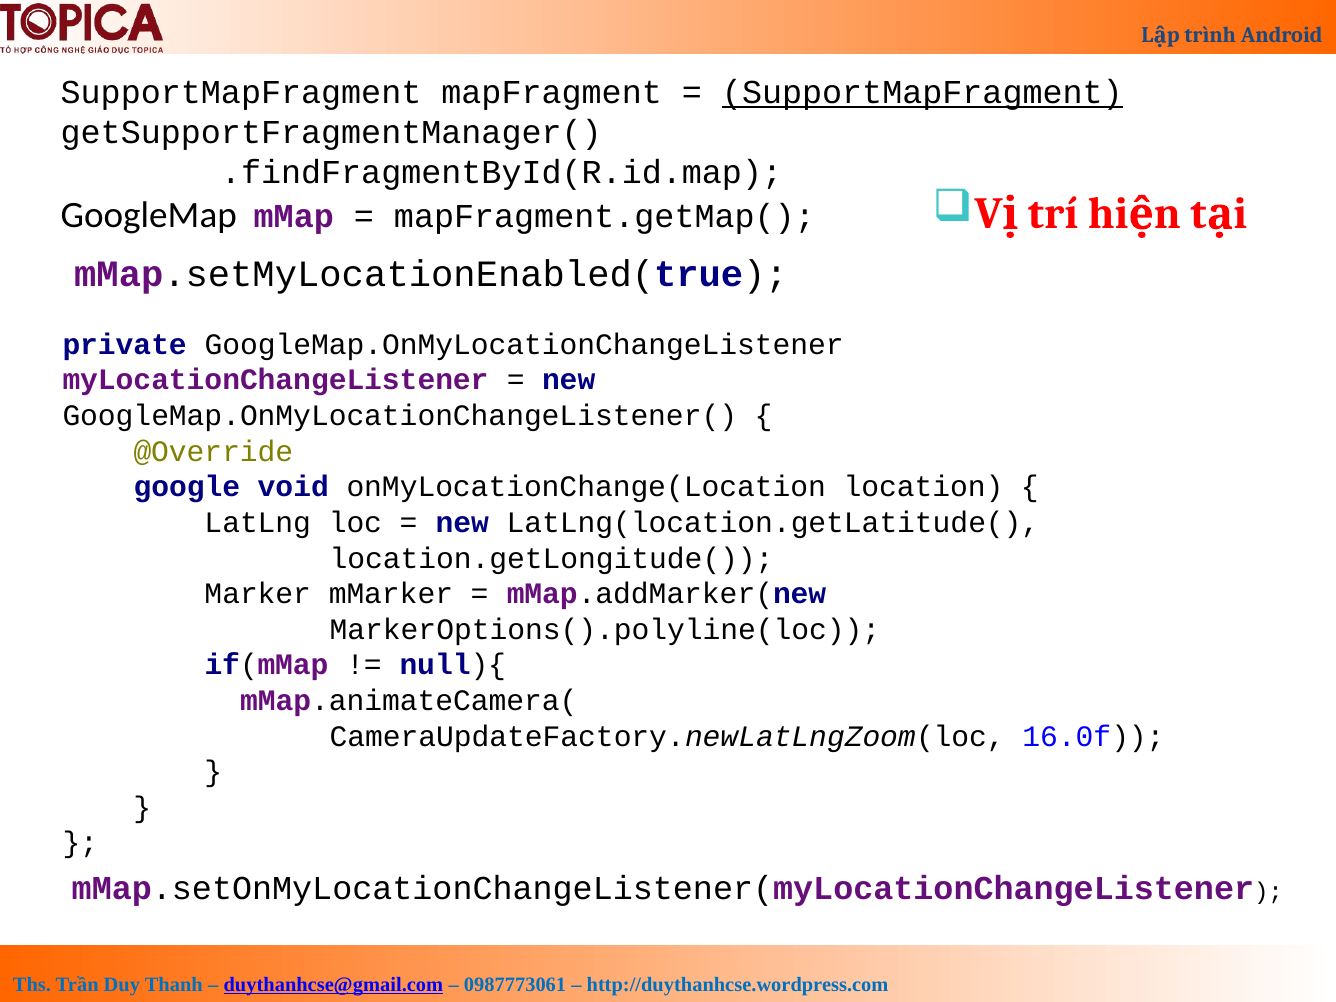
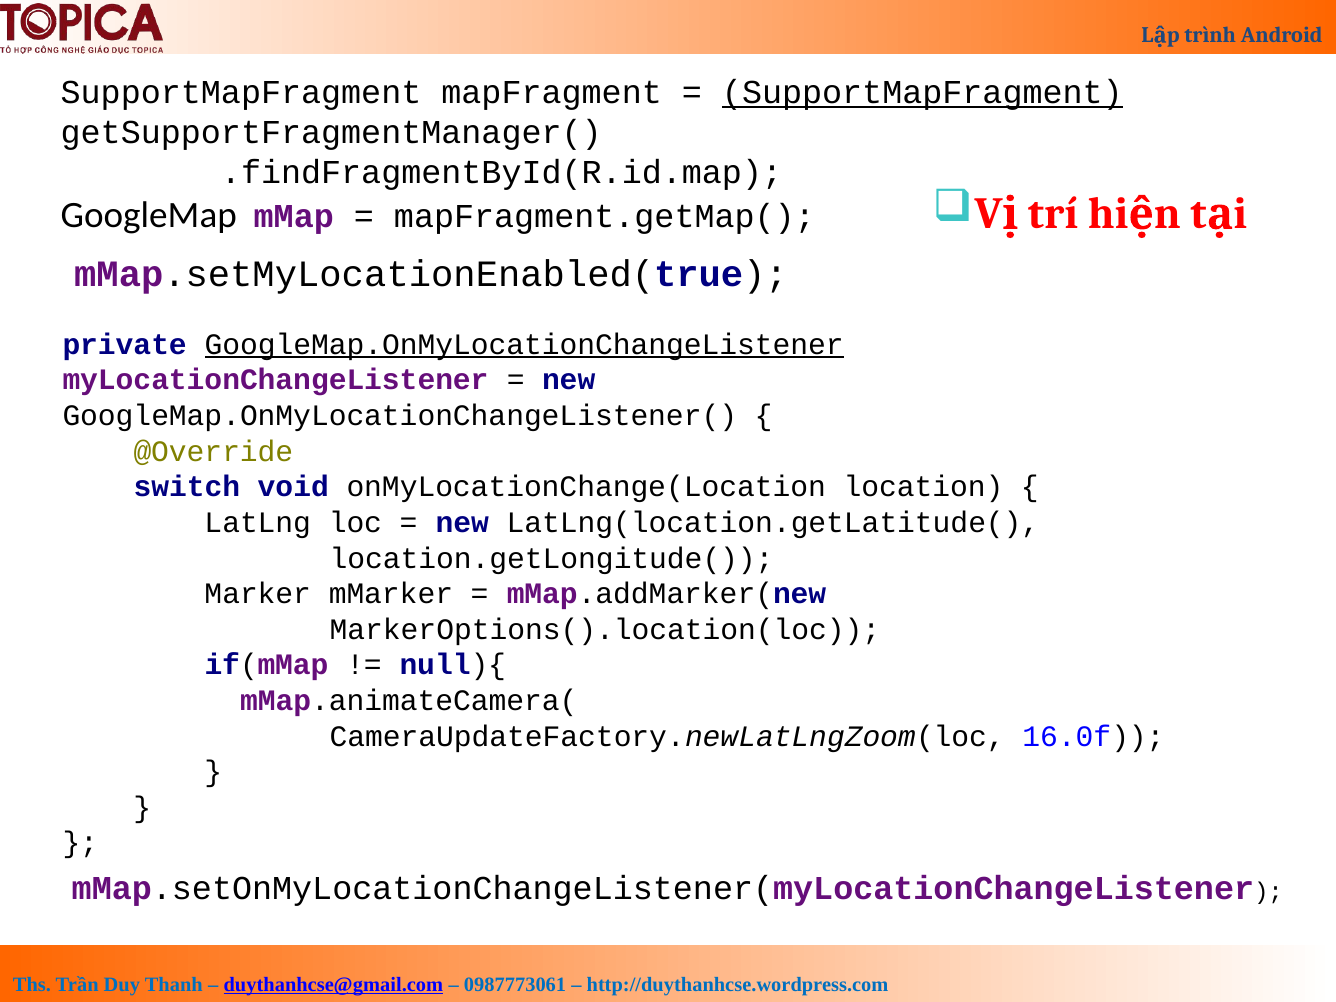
GoogleMap.OnMyLocationChangeListener underline: none -> present
google: google -> switch
MarkerOptions().polyline(loc: MarkerOptions().polyline(loc -> MarkerOptions().location(loc
